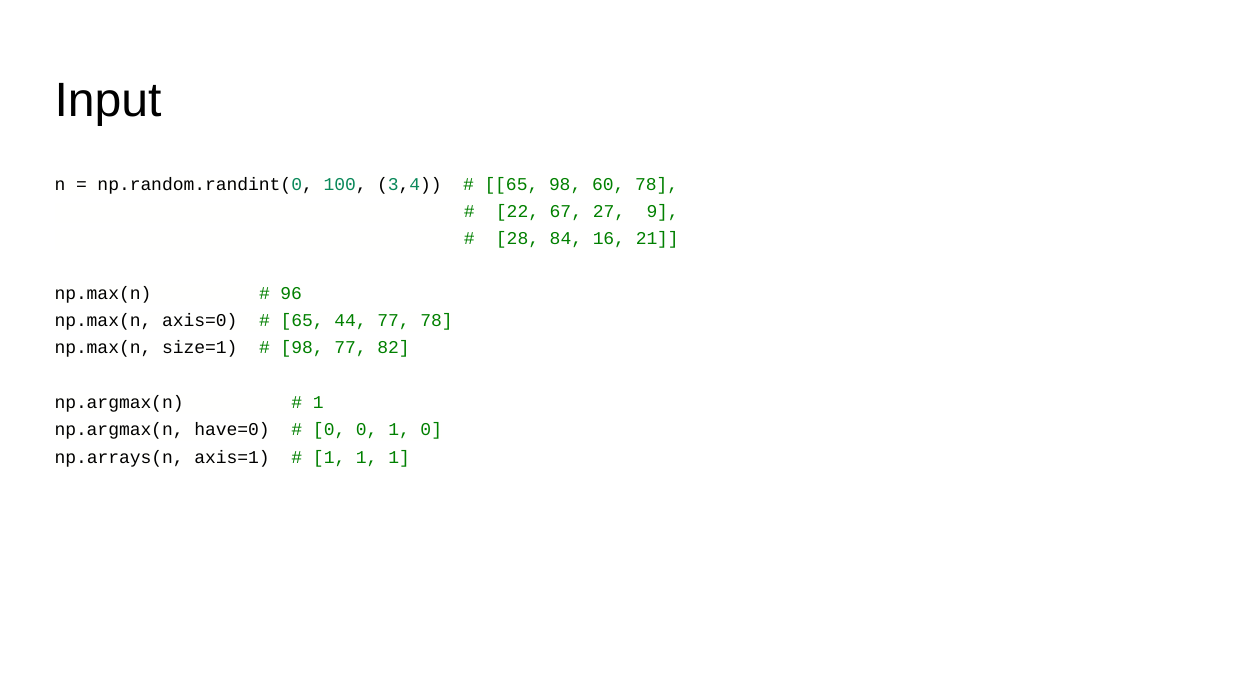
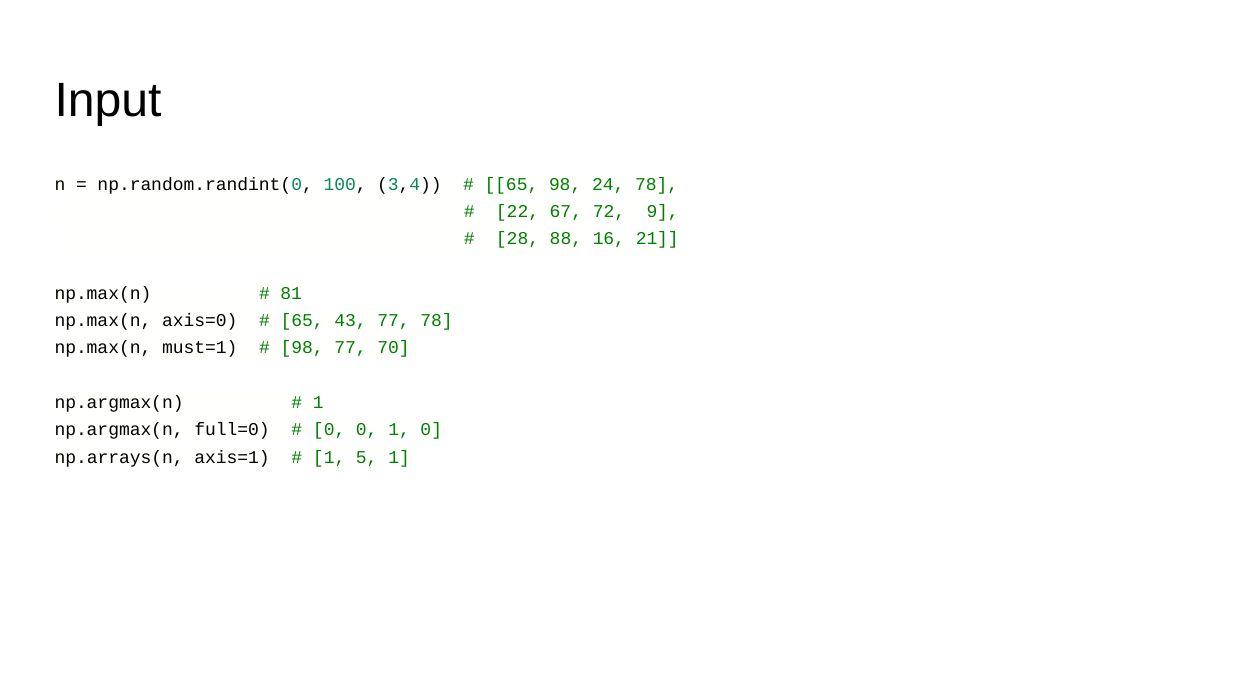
60: 60 -> 24
27: 27 -> 72
84: 84 -> 88
96: 96 -> 81
44: 44 -> 43
size=1: size=1 -> must=1
82: 82 -> 70
have=0: have=0 -> full=0
1 at (367, 457): 1 -> 5
